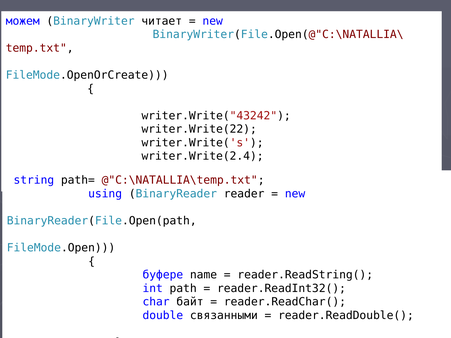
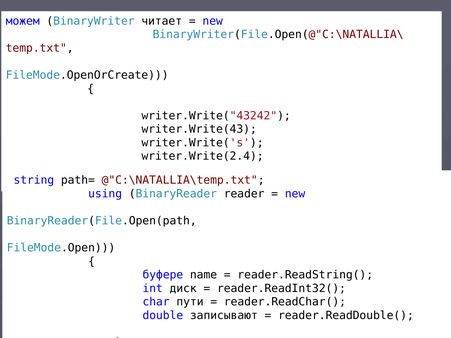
writer.Write(22: writer.Write(22 -> writer.Write(43
path: path -> диск
байт: байт -> пути
связанными: связанными -> записывают
